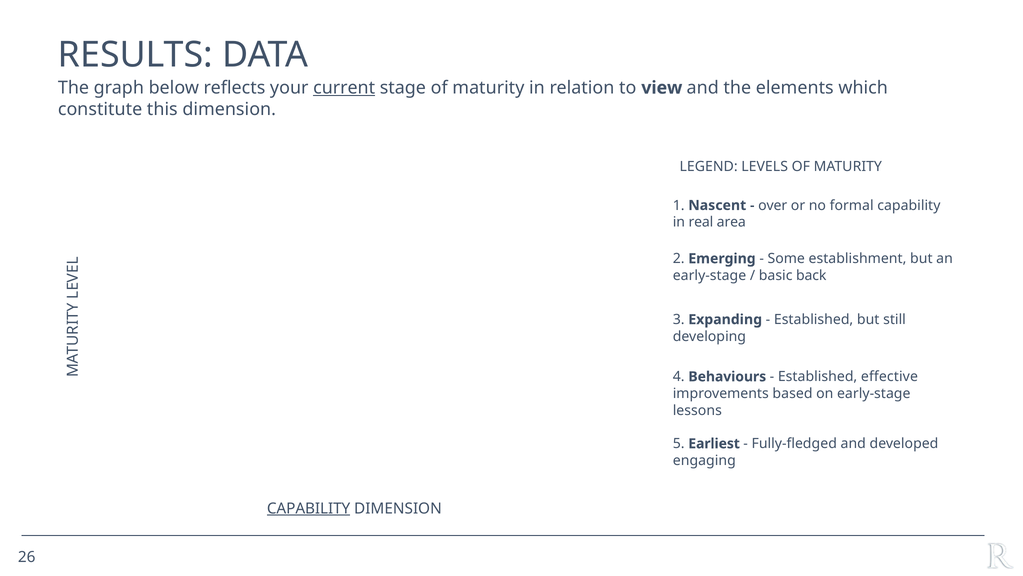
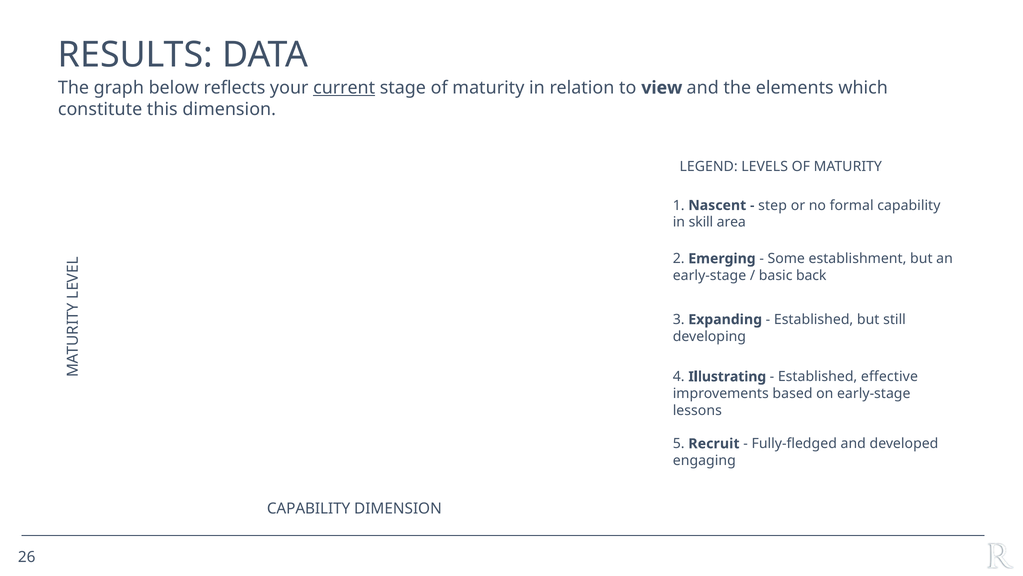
over: over -> step
real: real -> skill
Behaviours: Behaviours -> Illustrating
Earliest: Earliest -> Recruit
CAPABILITY at (309, 508) underline: present -> none
